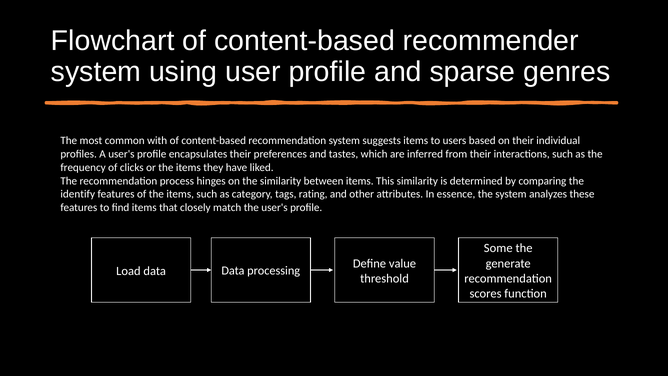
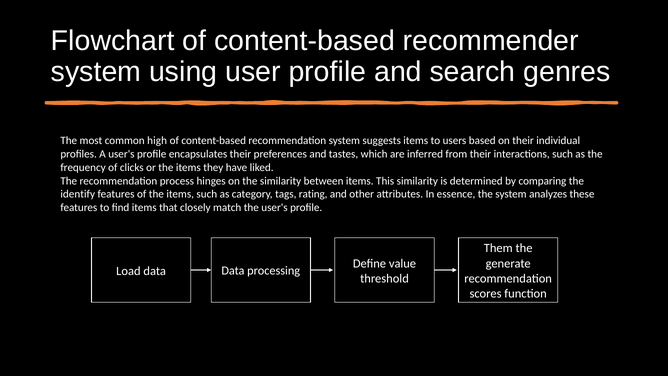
sparse: sparse -> search
with: with -> high
Some: Some -> Them
